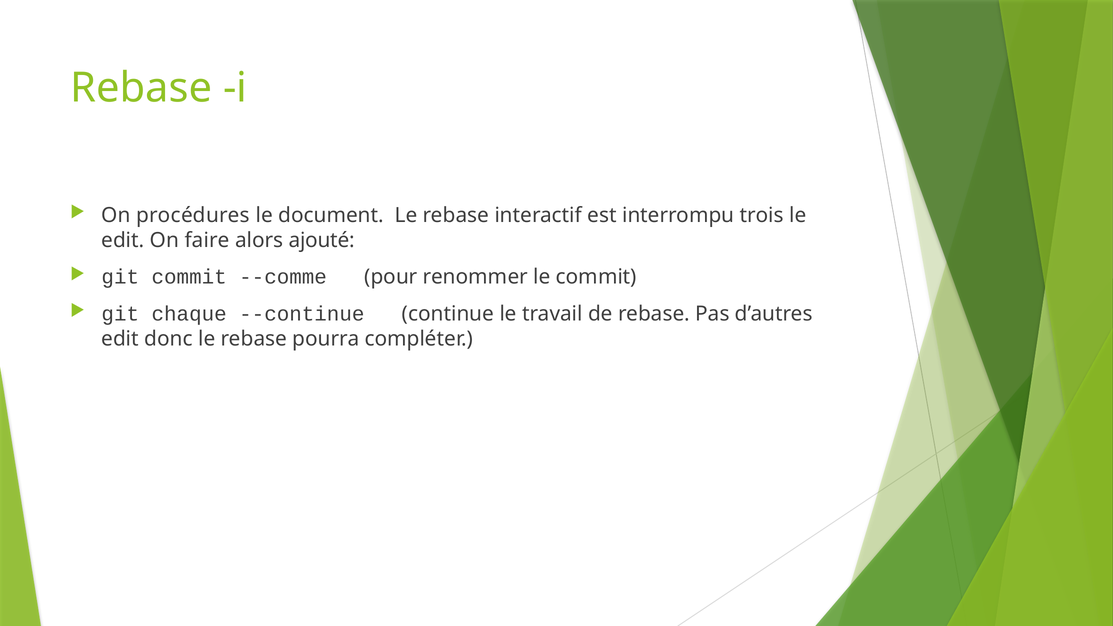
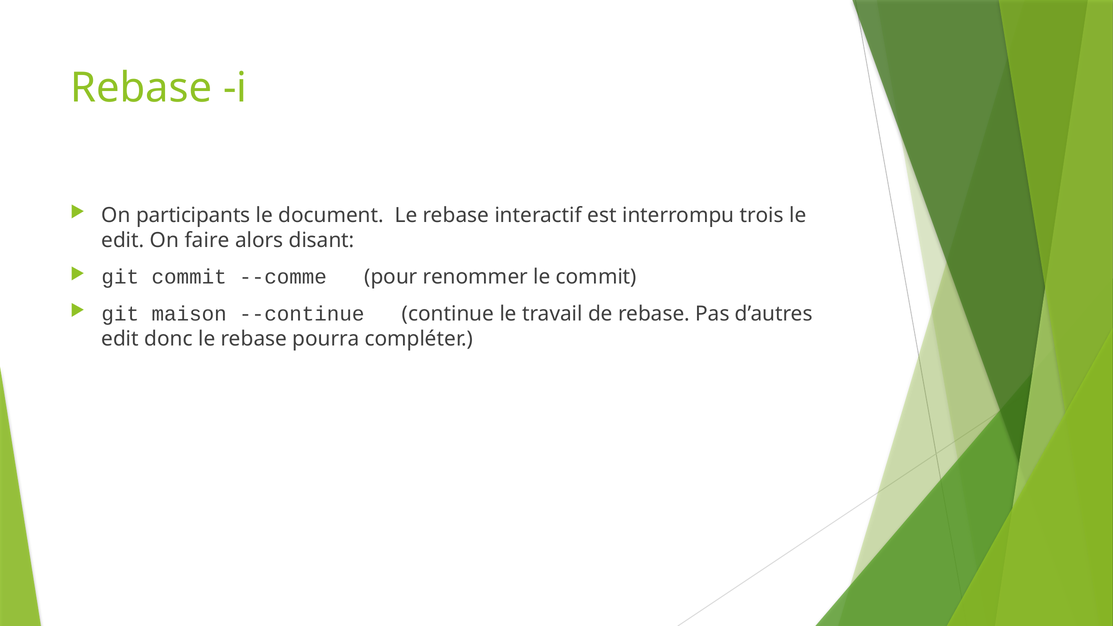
procédures: procédures -> participants
ajouté: ajouté -> disant
chaque: chaque -> maison
